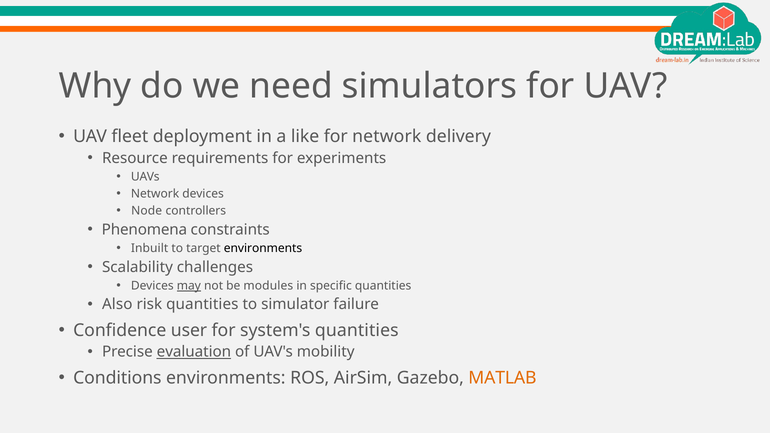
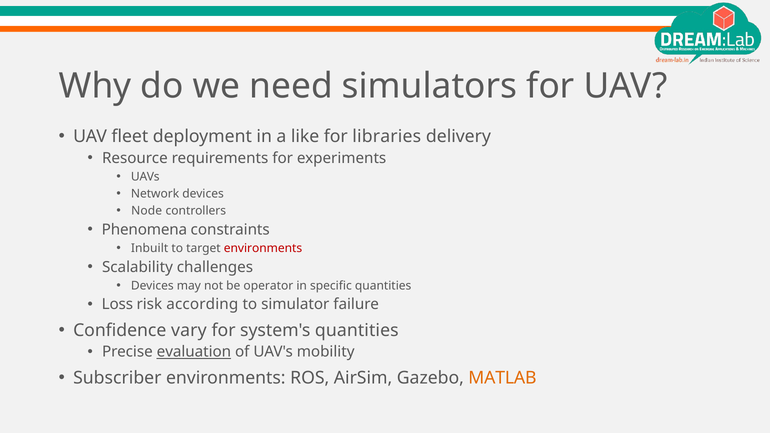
for network: network -> libraries
environments at (263, 248) colour: black -> red
may underline: present -> none
modules: modules -> operator
Also: Also -> Loss
risk quantities: quantities -> according
user: user -> vary
Conditions: Conditions -> Subscriber
